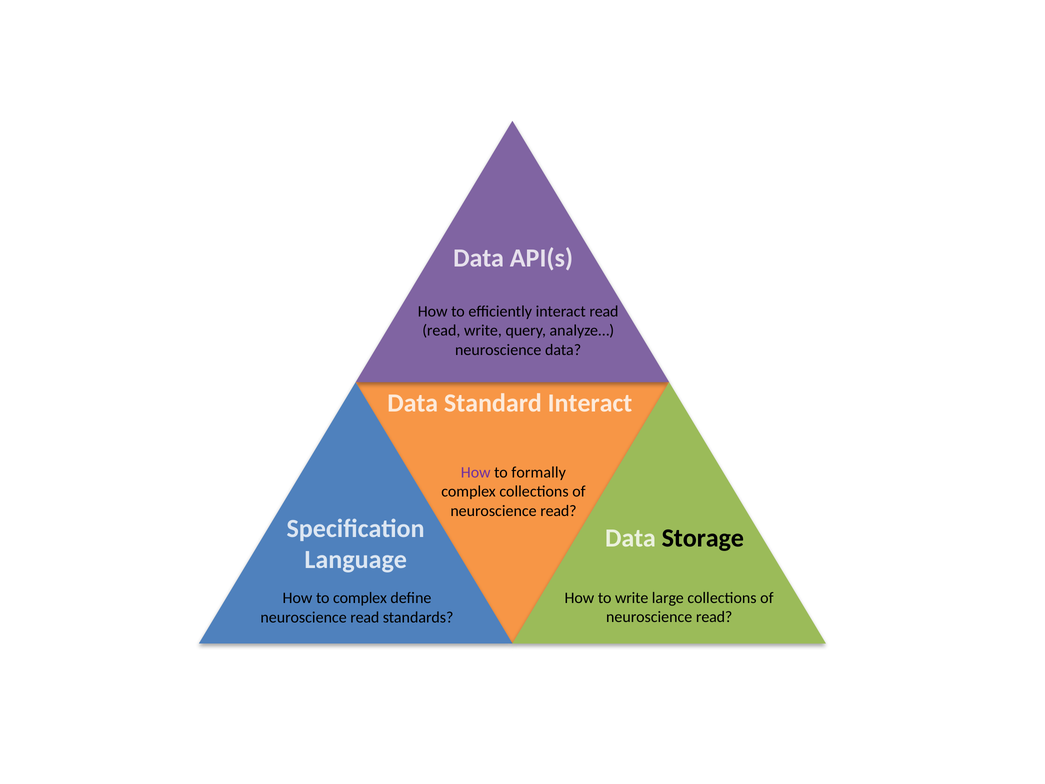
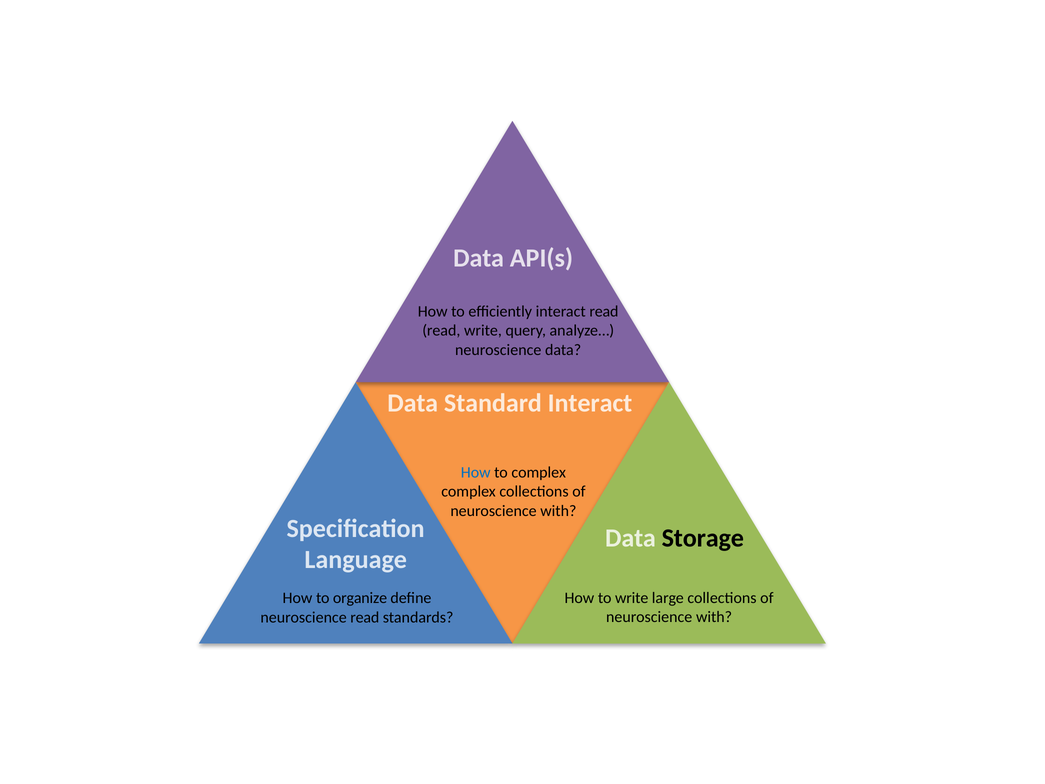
How at (476, 472) colour: purple -> blue
to formally: formally -> complex
read at (558, 511): read -> with
to complex: complex -> organize
read at (714, 617): read -> with
